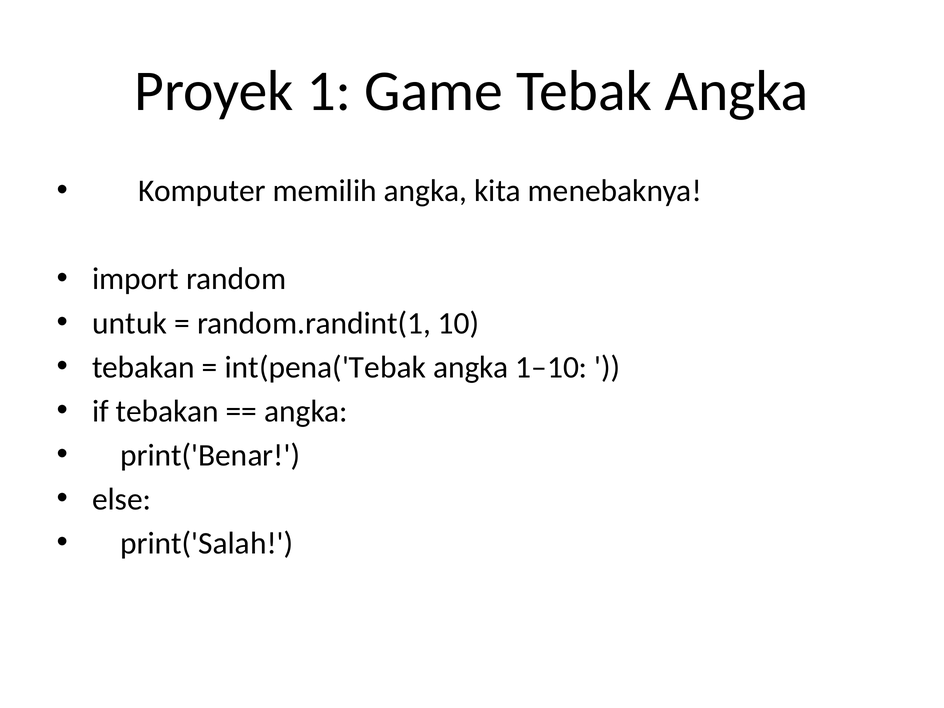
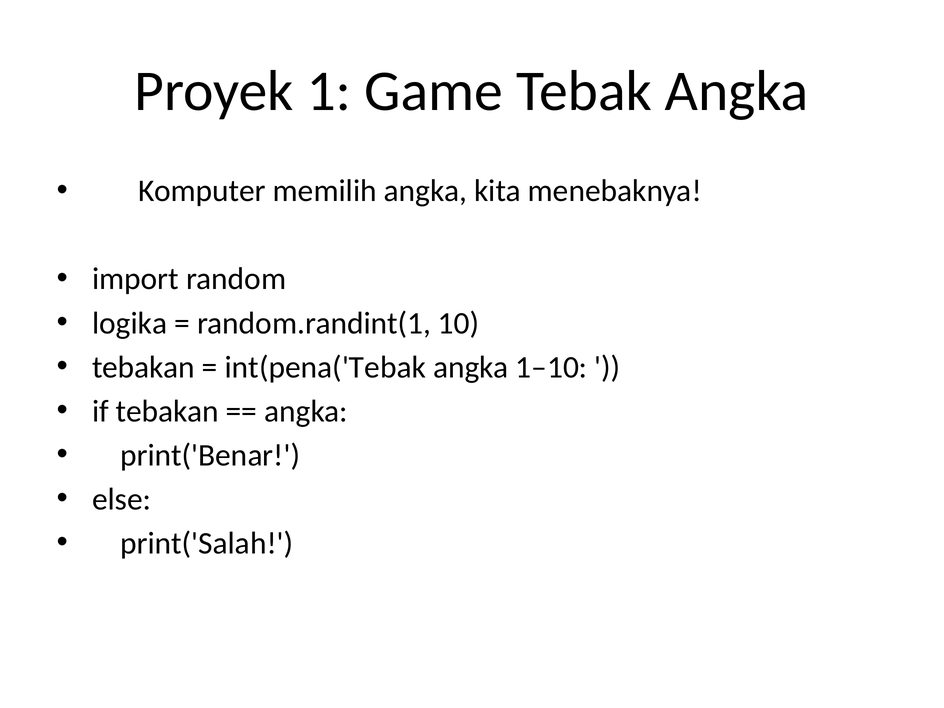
untuk: untuk -> logika
